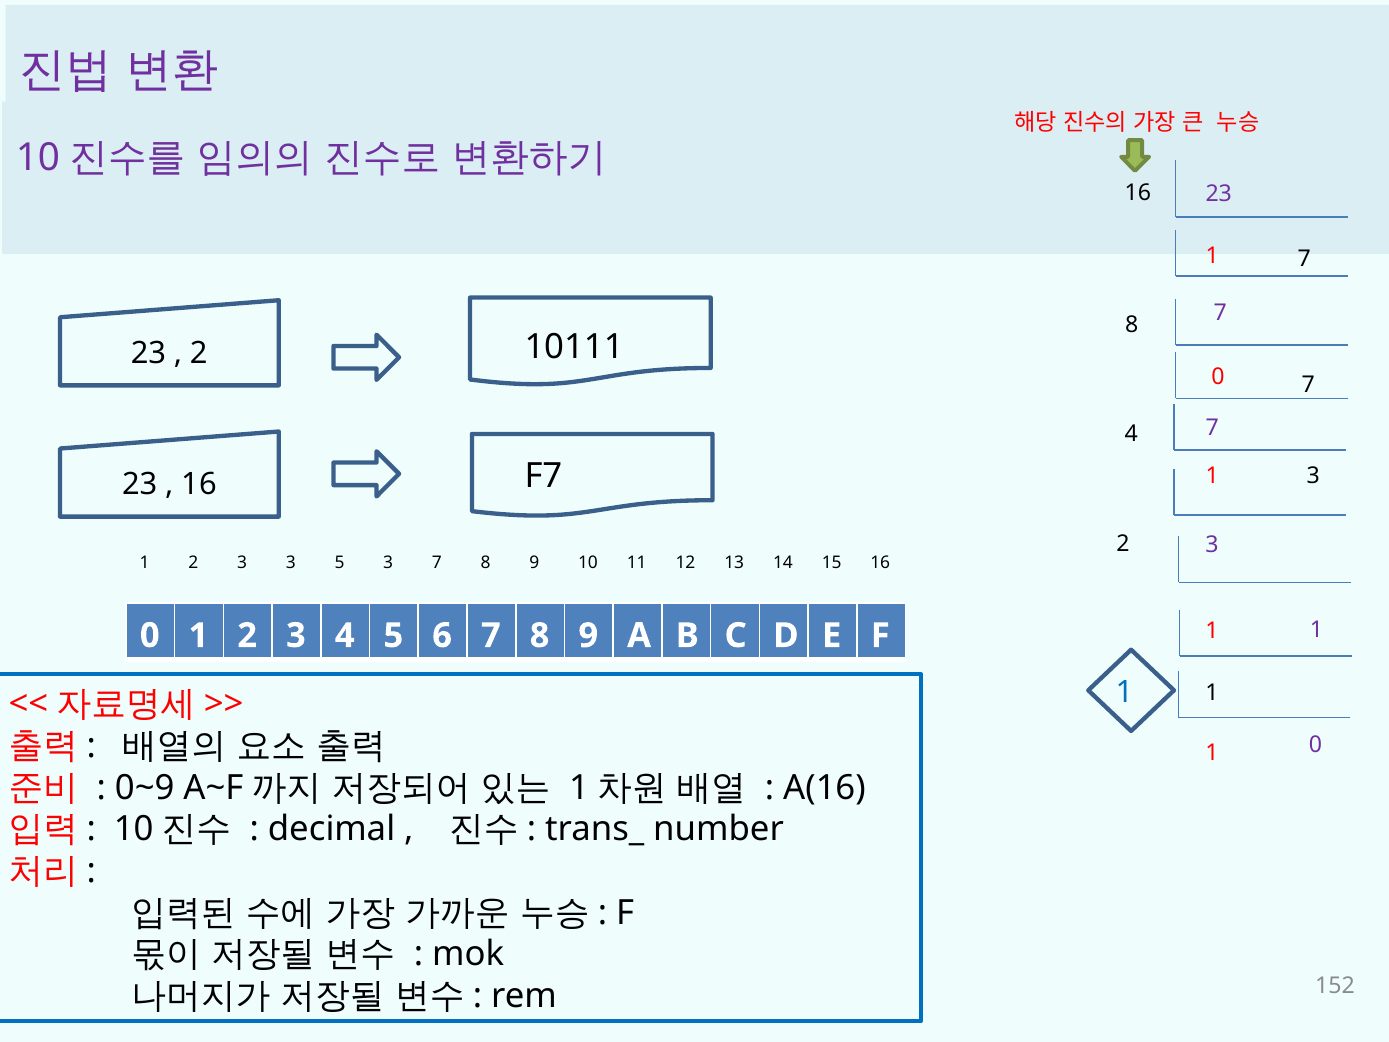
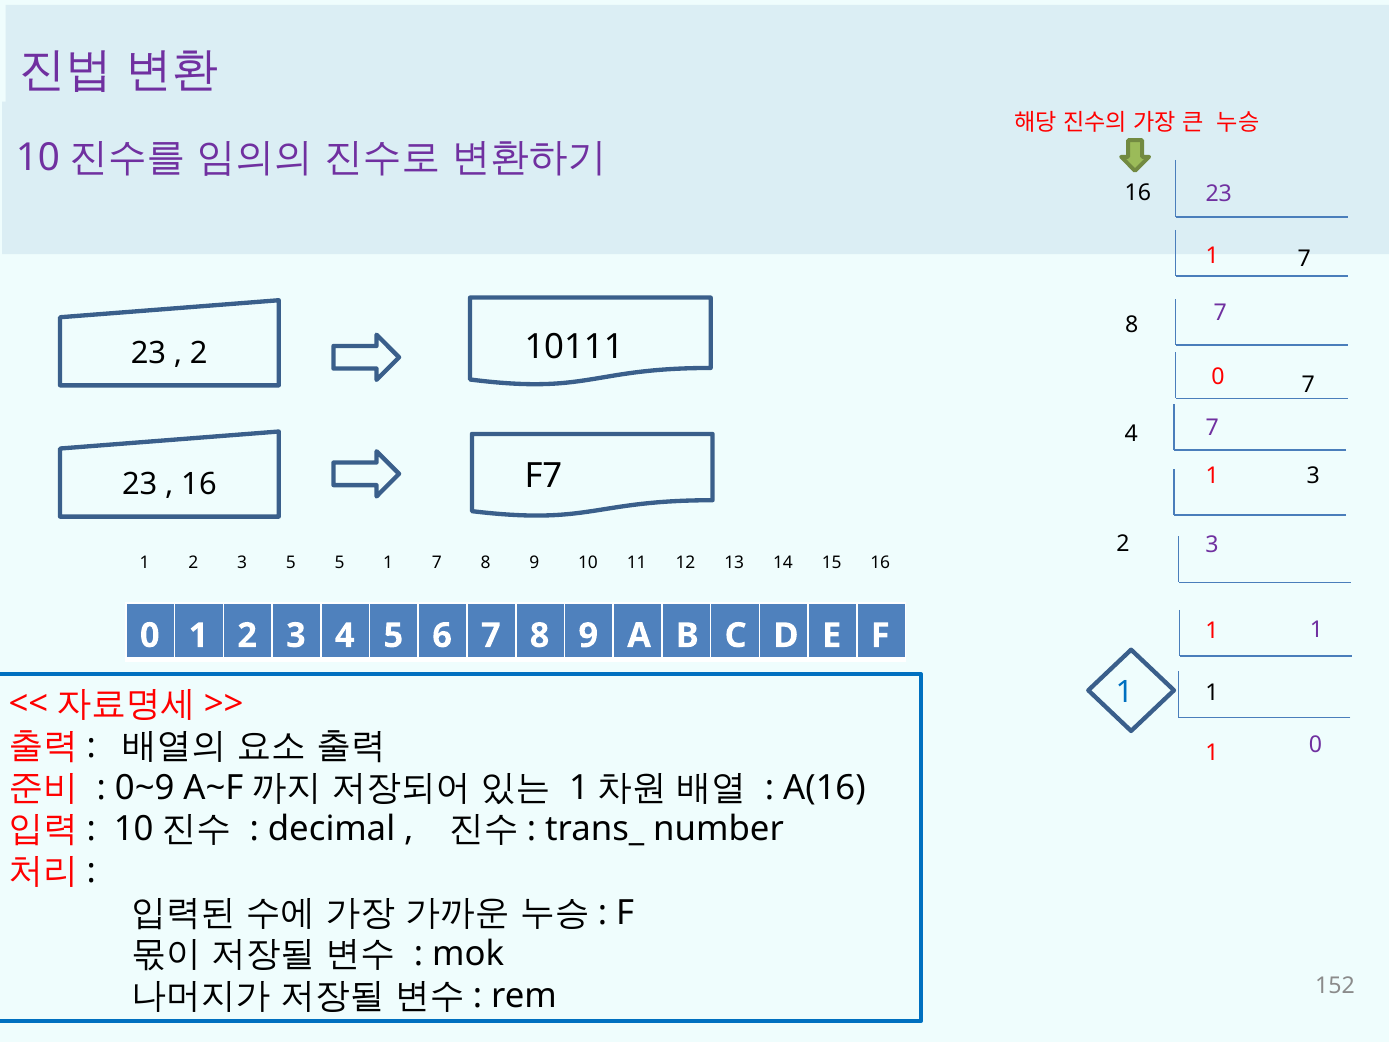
2 3 3: 3 -> 5
5 3: 3 -> 1
